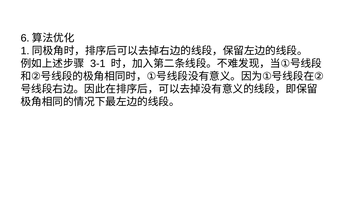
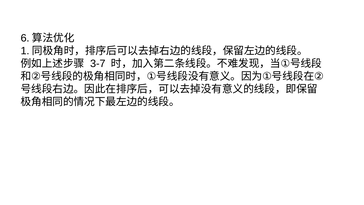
3-1: 3-1 -> 3-7
